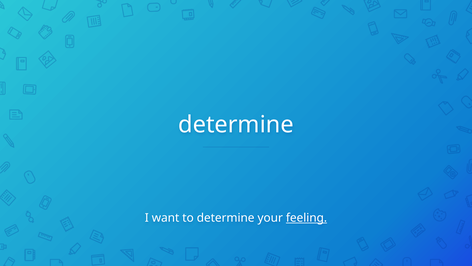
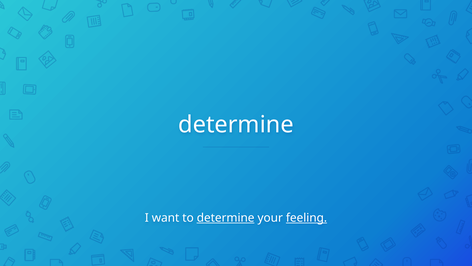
determine at (226, 218) underline: none -> present
